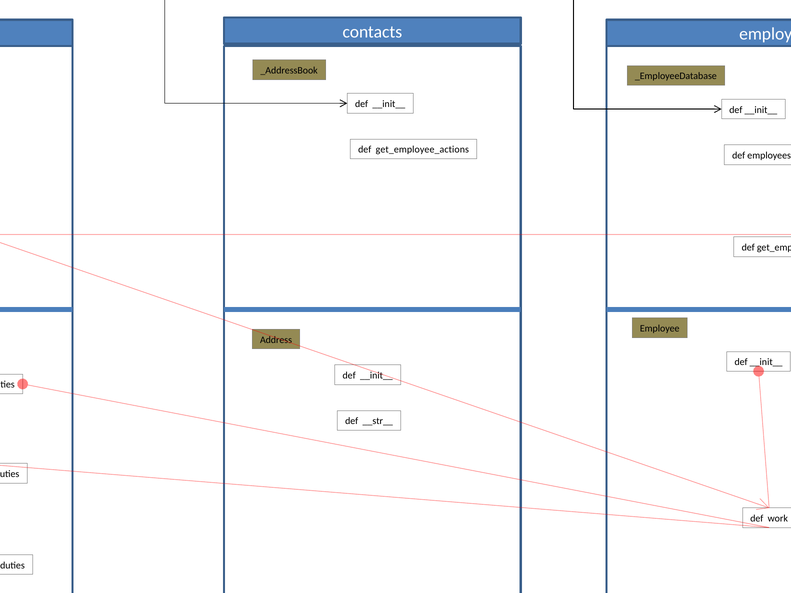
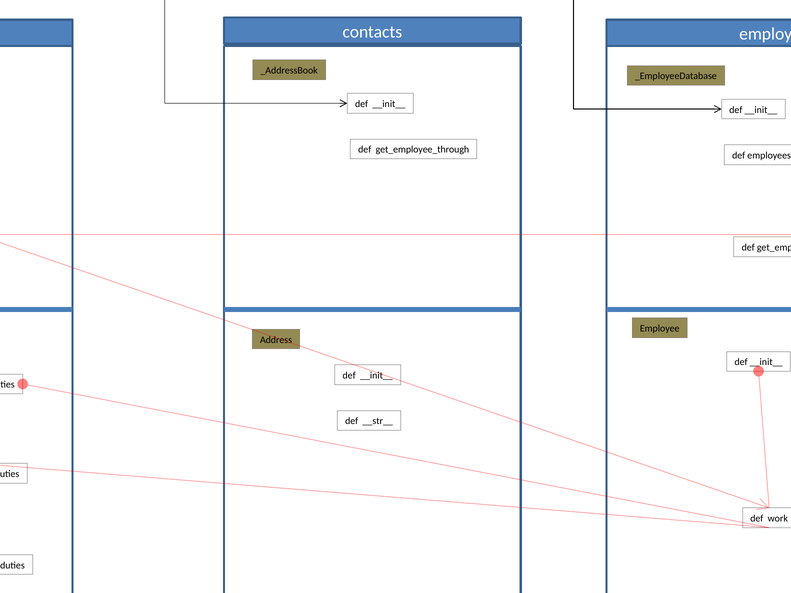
get_employee_actions: get_employee_actions -> get_employee_through
